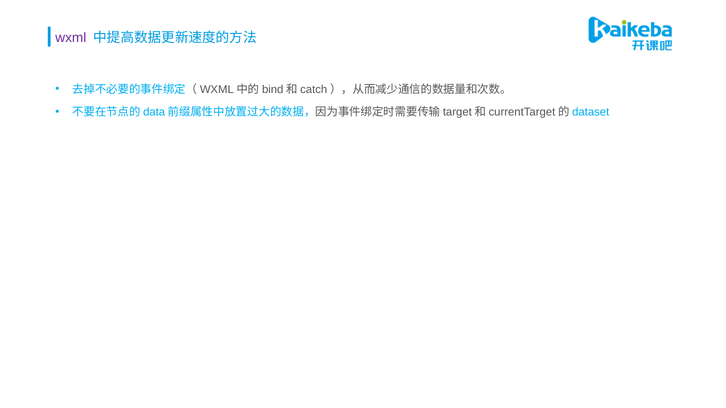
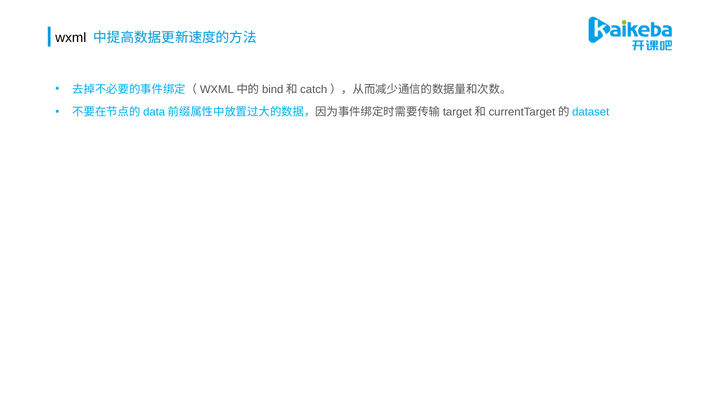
wxml colour: purple -> black
